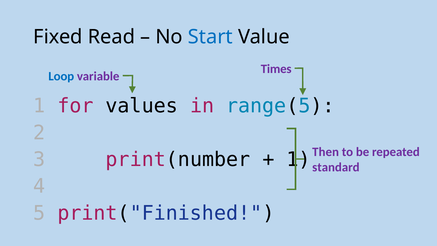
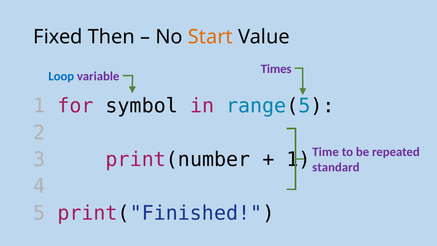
Read: Read -> Then
Start colour: blue -> orange
values: values -> symbol
Then: Then -> Time
